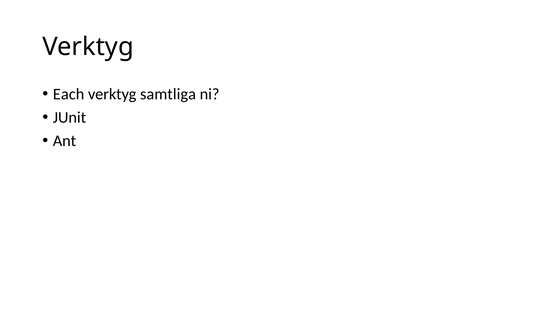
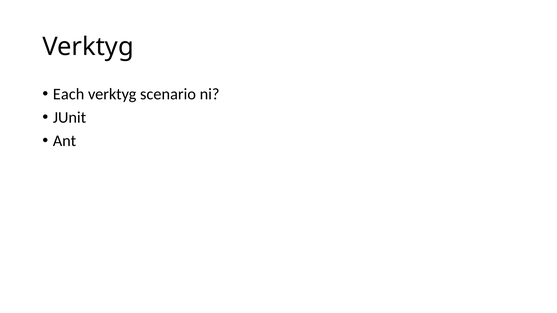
samtliga: samtliga -> scenario
